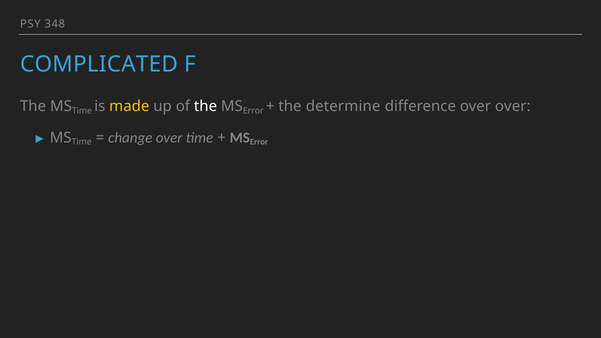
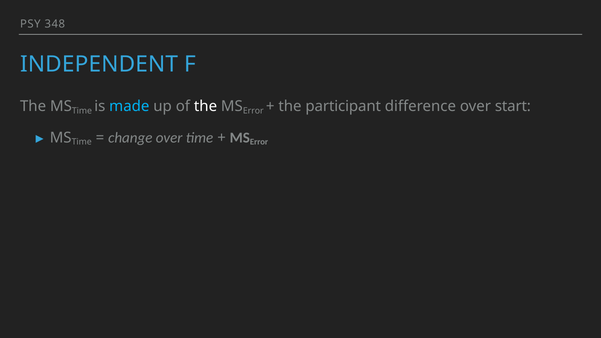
COMPLICATED: COMPLICATED -> INDEPENDENT
made colour: yellow -> light blue
determine: determine -> participant
over over: over -> start
